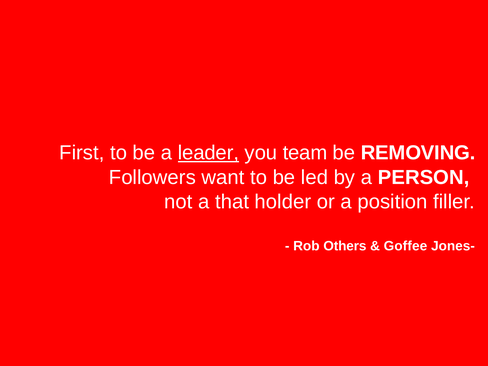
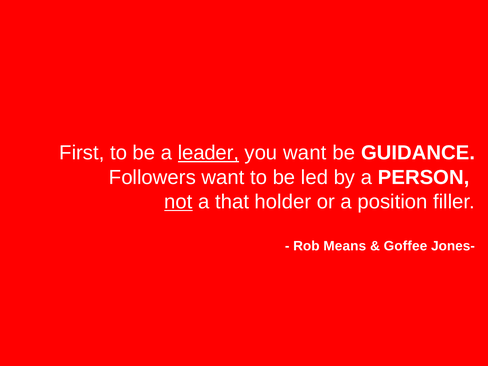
you team: team -> want
REMOVING: REMOVING -> GUIDANCE
not underline: none -> present
Others: Others -> Means
